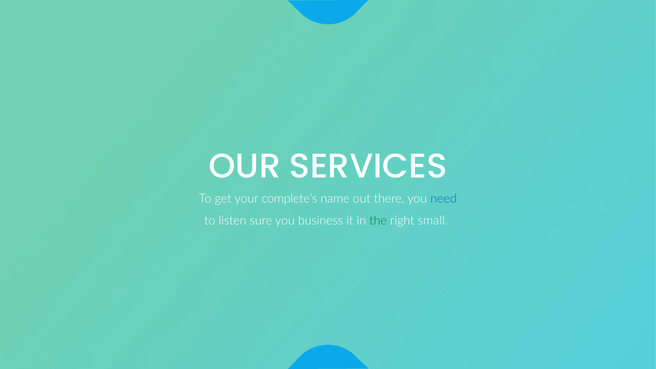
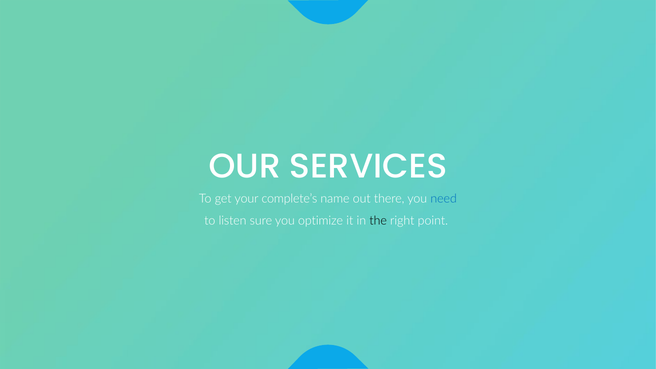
business: business -> optimize
the colour: green -> black
small: small -> point
